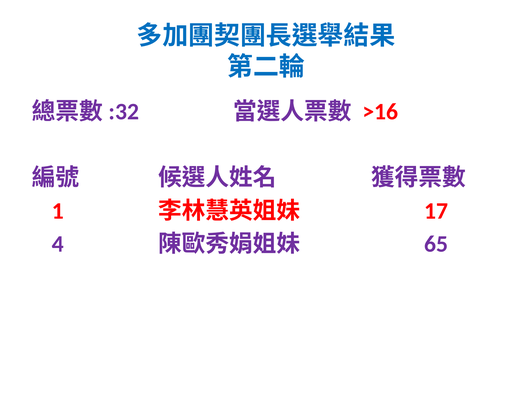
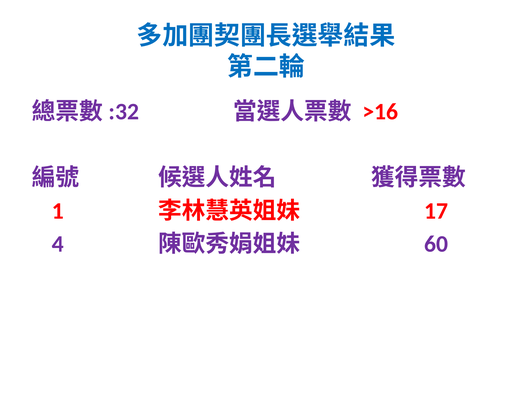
65: 65 -> 60
